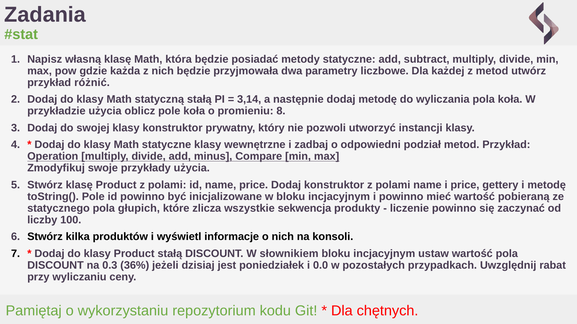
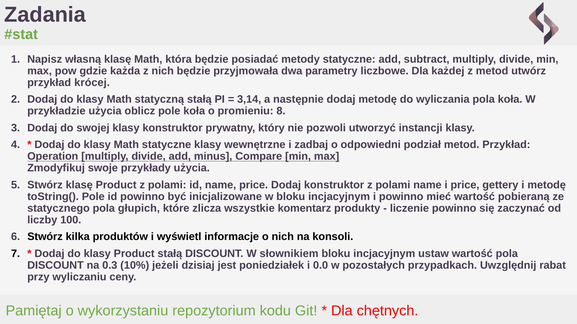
różnić: różnić -> krócej
sekwencja: sekwencja -> komentarz
36%: 36% -> 10%
